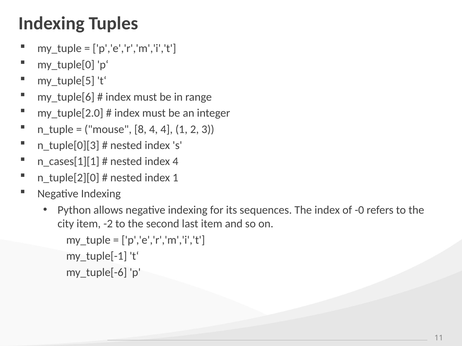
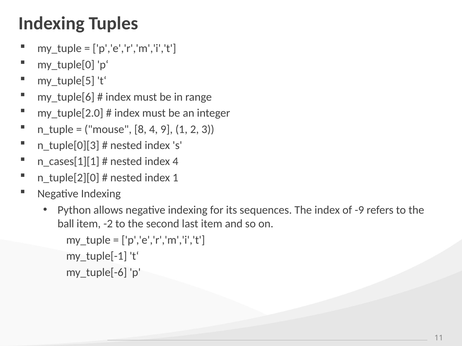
4 4: 4 -> 9
-0: -0 -> -9
city: city -> ball
